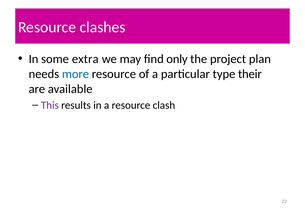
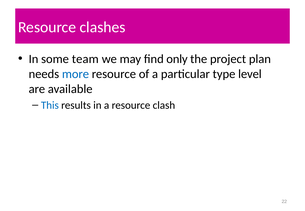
extra: extra -> team
their: their -> level
This colour: purple -> blue
